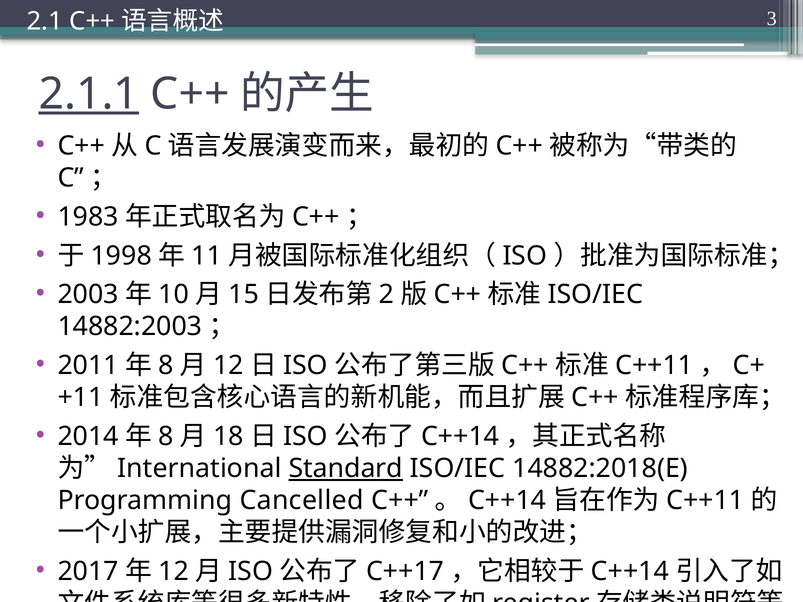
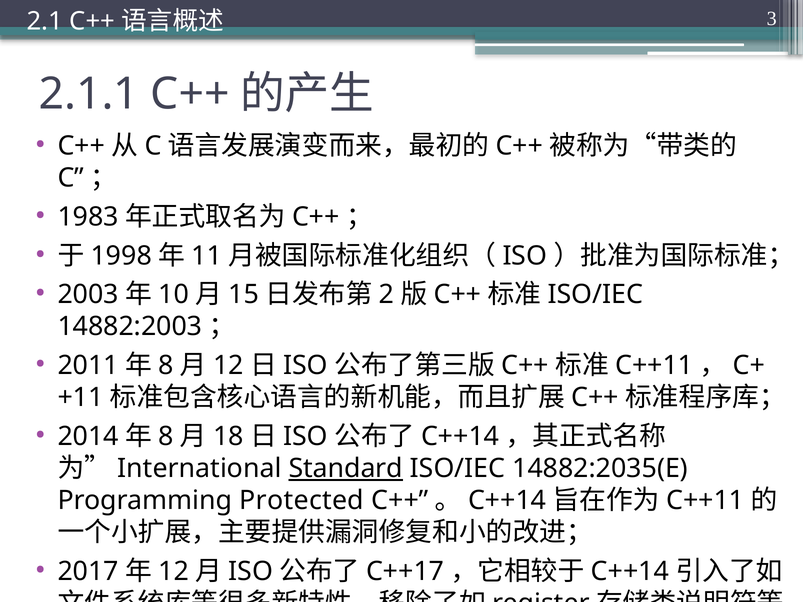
2.1.1 underline: present -> none
14882:2018(E: 14882:2018(E -> 14882:2035(E
Cancelled: Cancelled -> Protected
